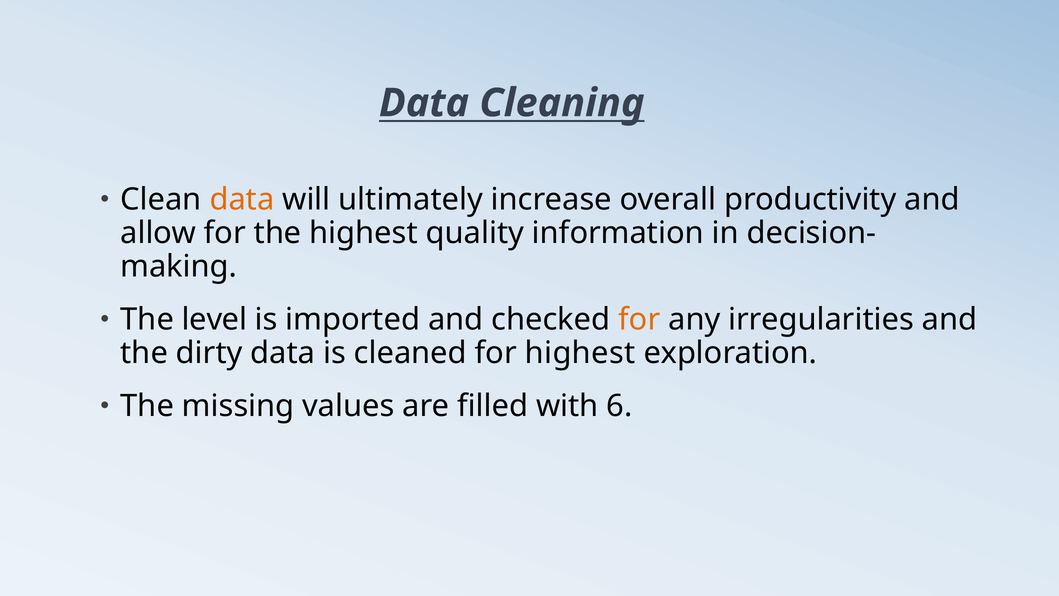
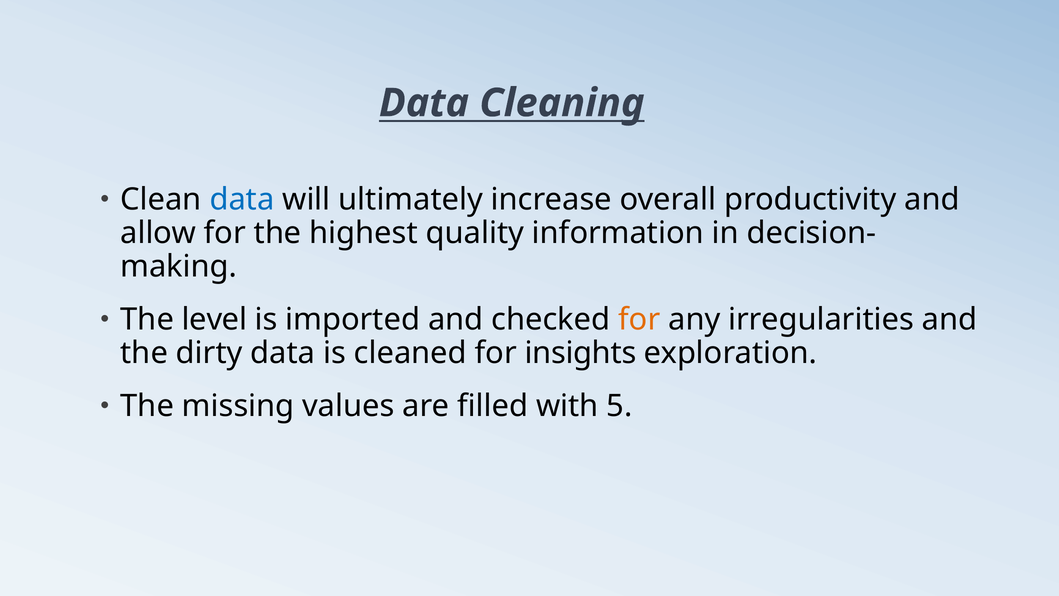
data at (242, 200) colour: orange -> blue
for highest: highest -> insights
6: 6 -> 5
